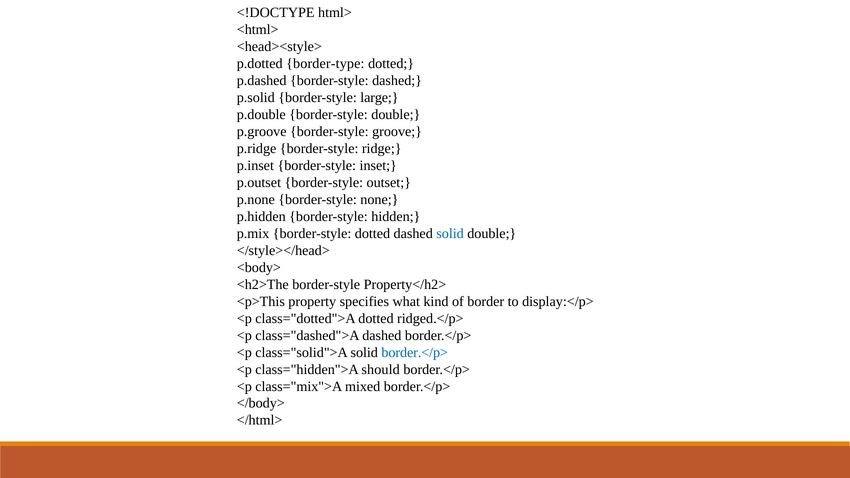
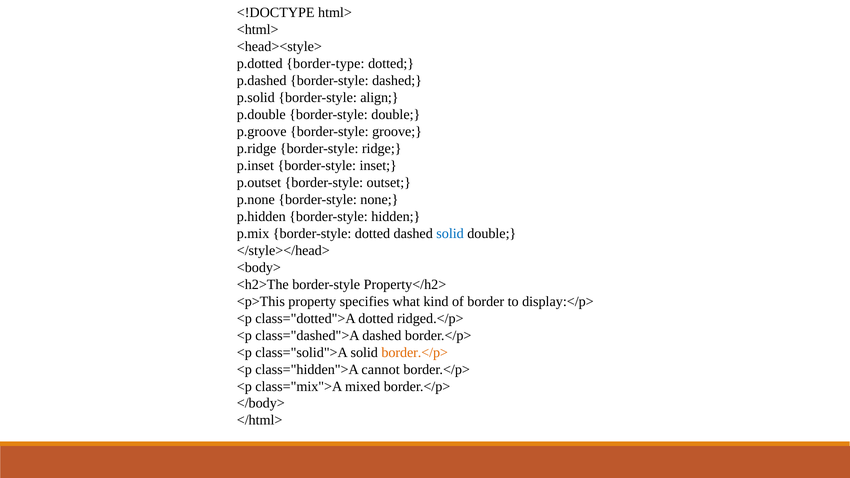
large: large -> align
border.</p> at (415, 352) colour: blue -> orange
should: should -> cannot
